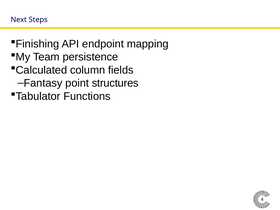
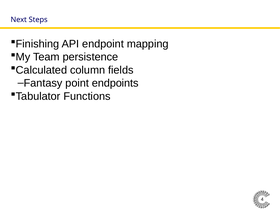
structures: structures -> endpoints
